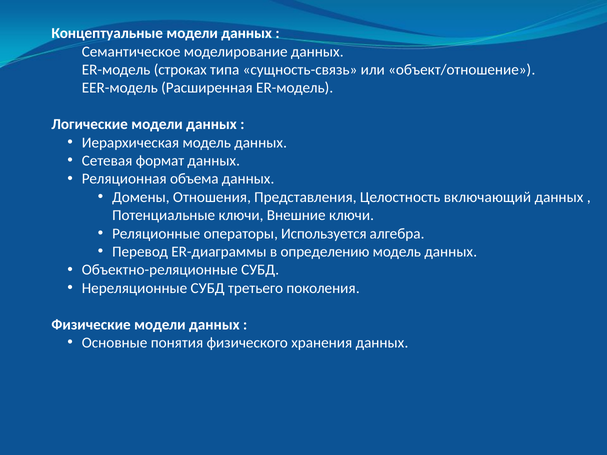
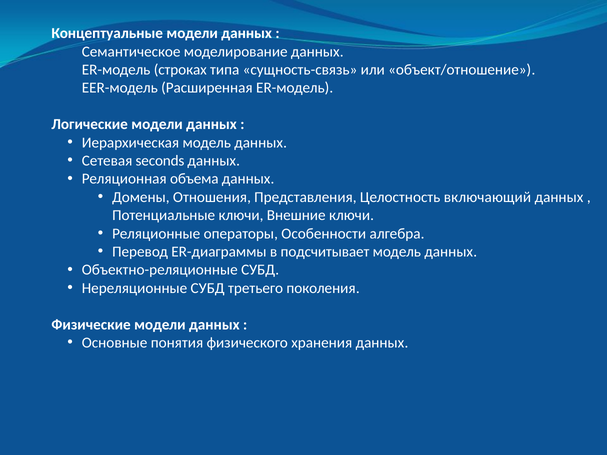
формат: формат -> seconds
Используется: Используется -> Особенности
определению: определению -> подсчитывает
